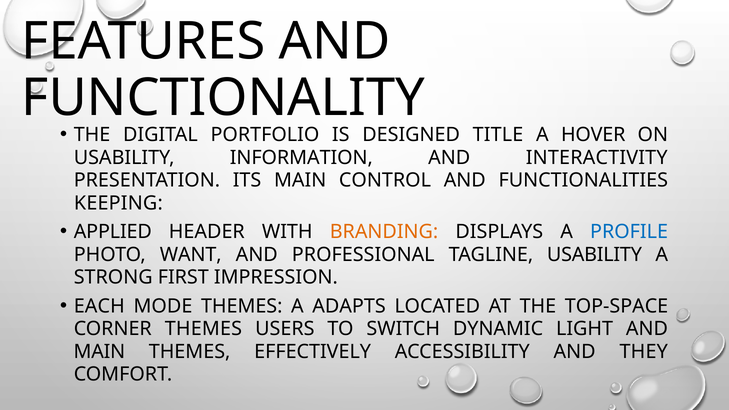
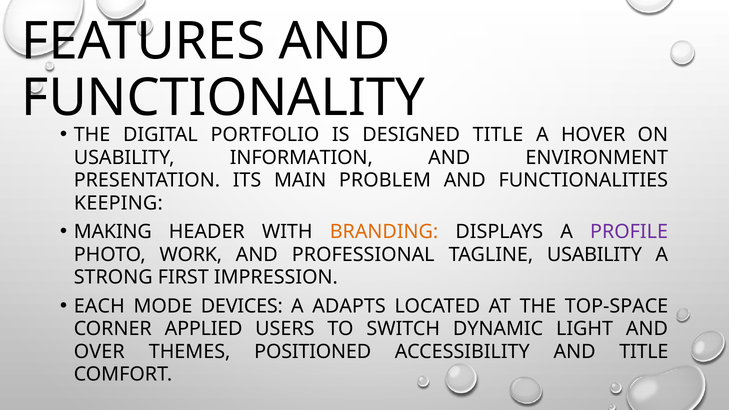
INTERACTIVITY: INTERACTIVITY -> ENVIRONMENT
CONTROL: CONTROL -> PROBLEM
APPLIED: APPLIED -> MAKING
PROFILE colour: blue -> purple
WANT: WANT -> WORK
MODE THEMES: THEMES -> DEVICES
CORNER THEMES: THEMES -> APPLIED
MAIN at (99, 352): MAIN -> OVER
EFFECTIVELY: EFFECTIVELY -> POSITIONED
AND THEY: THEY -> TITLE
